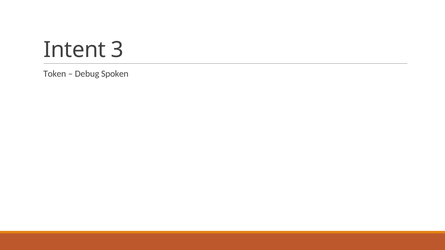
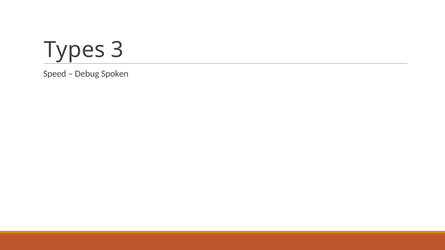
Intent: Intent -> Types
Token: Token -> Speed
